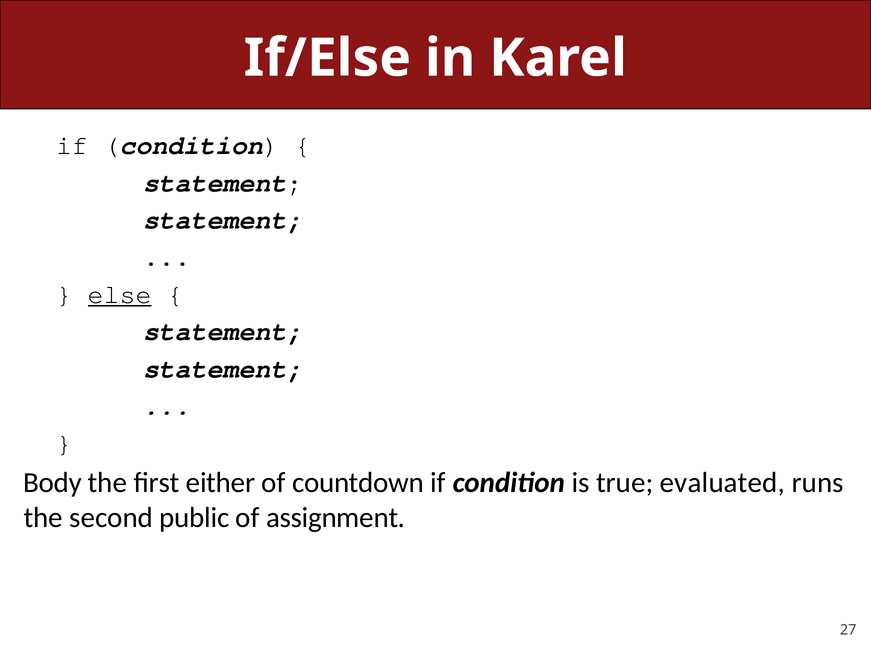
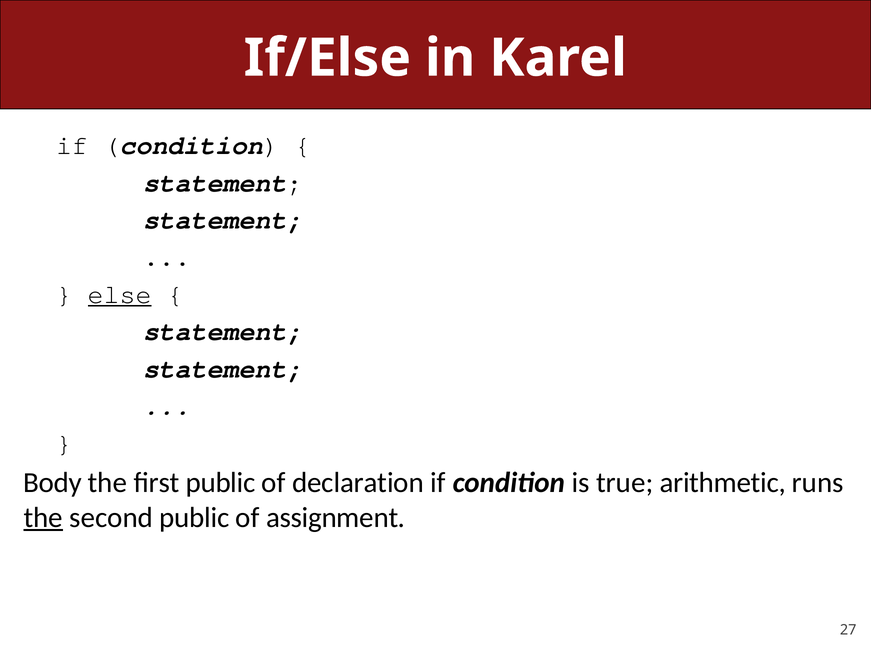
first either: either -> public
countdown: countdown -> declaration
evaluated: evaluated -> arithmetic
the at (43, 518) underline: none -> present
